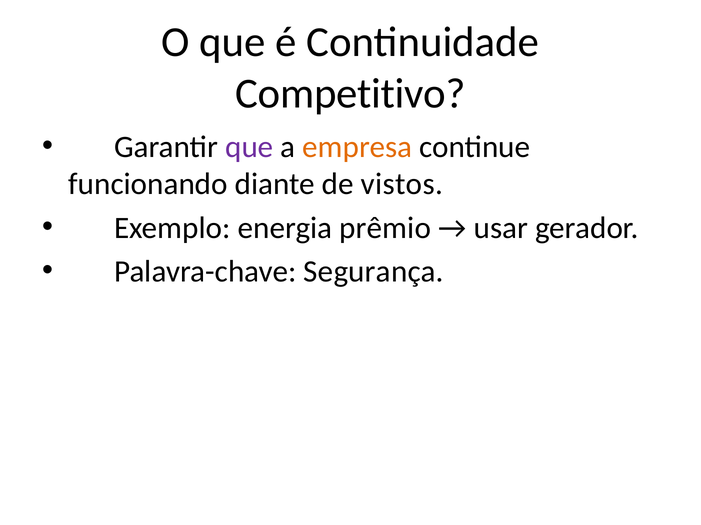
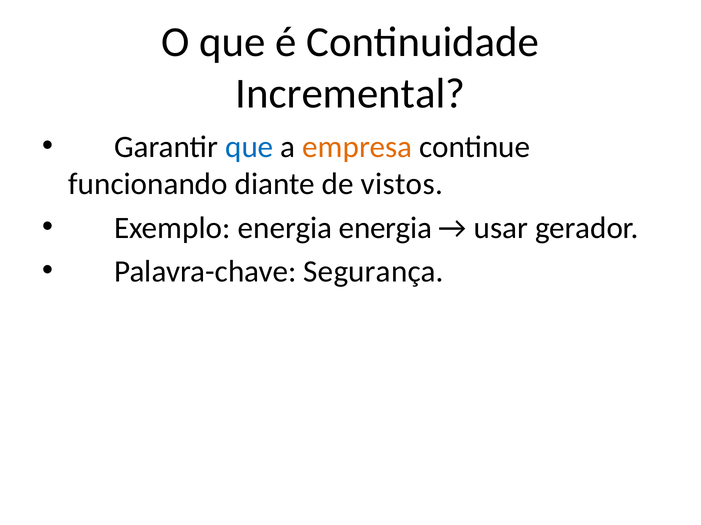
Competitivo: Competitivo -> Incremental
que at (249, 147) colour: purple -> blue
energia prêmio: prêmio -> energia
